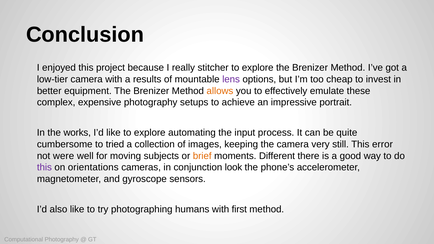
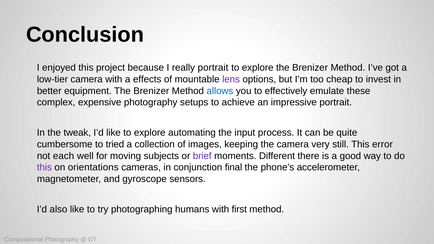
really stitcher: stitcher -> portrait
results: results -> effects
allows colour: orange -> blue
works: works -> tweak
were: were -> each
brief colour: orange -> purple
look: look -> final
